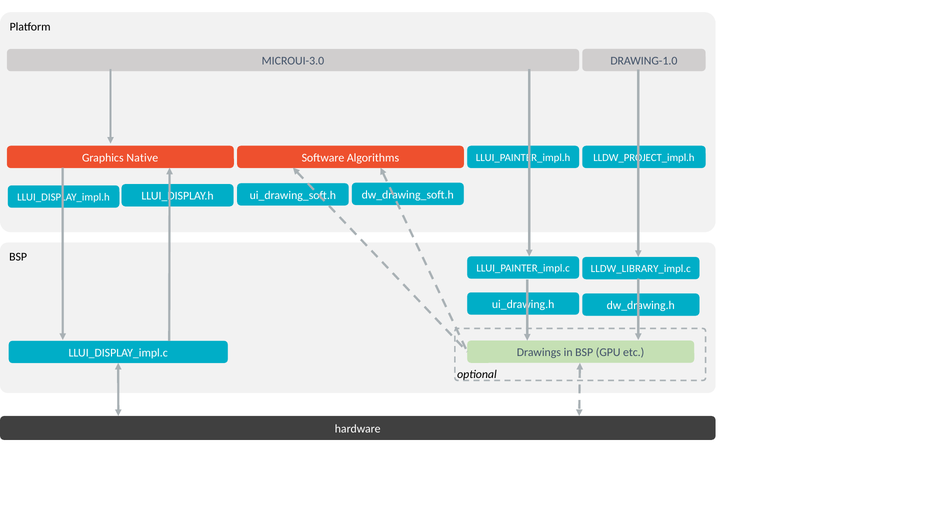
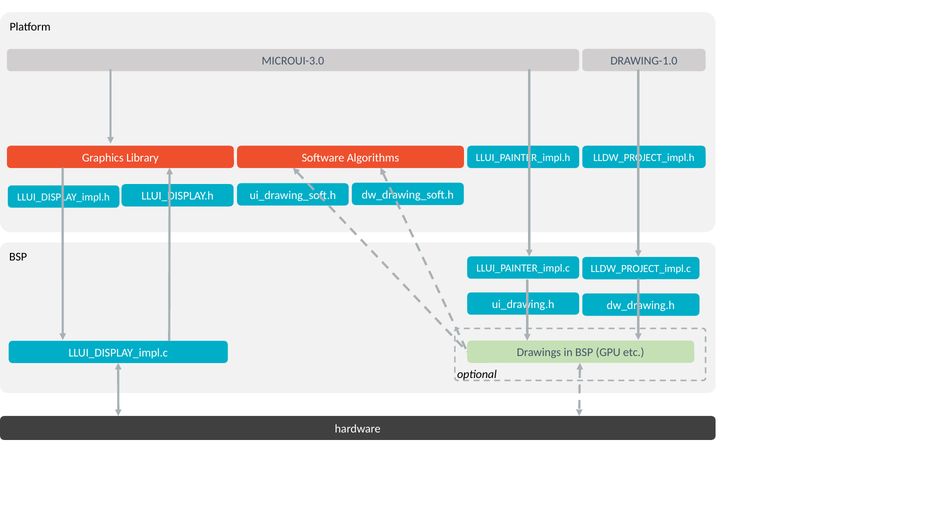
Native: Native -> Library
LLDW_LIBRARY_impl.c: LLDW_LIBRARY_impl.c -> LLDW_PROJECT_impl.c
